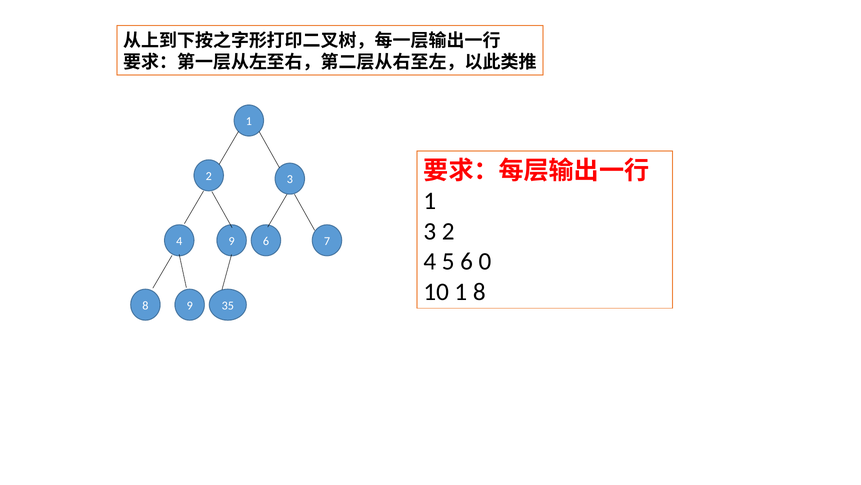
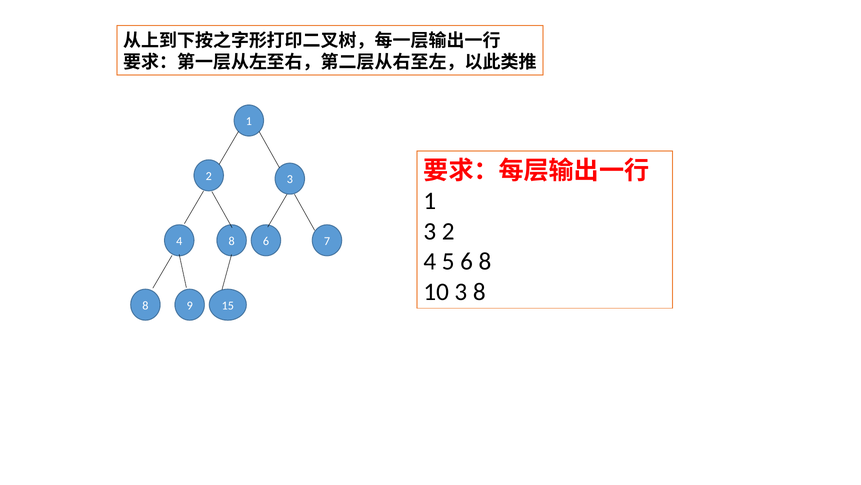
4 9: 9 -> 8
5 6 0: 0 -> 8
10 1: 1 -> 3
35: 35 -> 15
